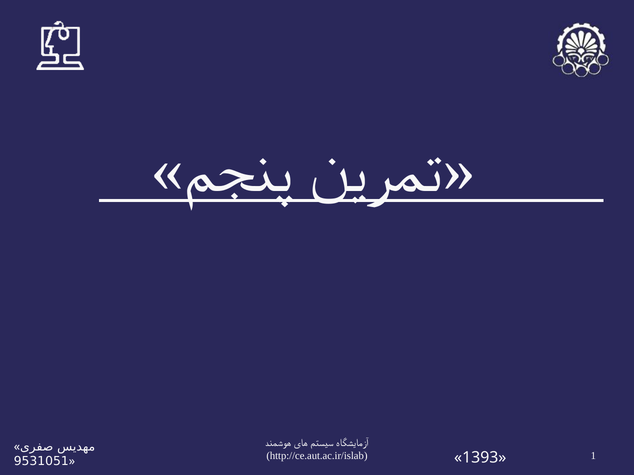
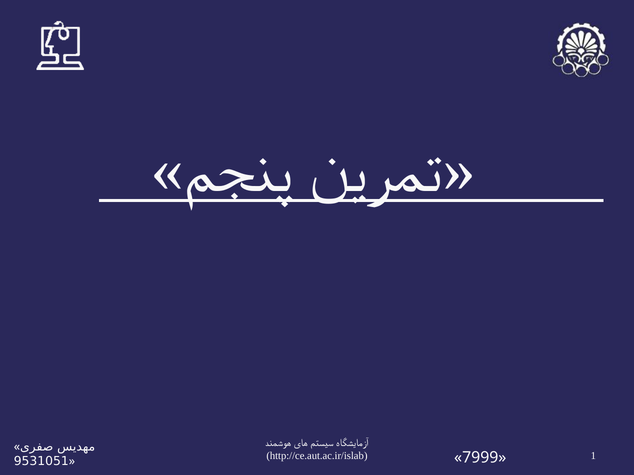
1393: 1393 -> 7999
